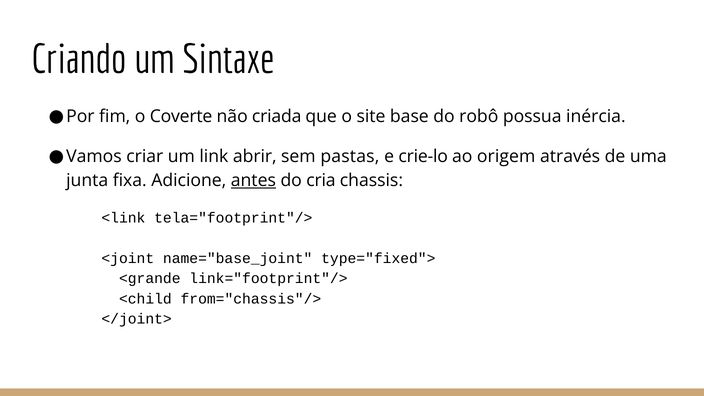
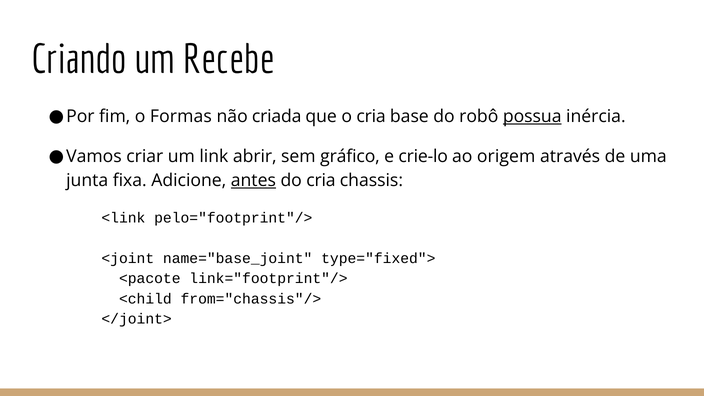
Sintaxe: Sintaxe -> Recebe
Coverte: Coverte -> Formas
o site: site -> cria
possua underline: none -> present
pastas: pastas -> gráfico
tela="footprint"/>: tela="footprint"/> -> pelo="footprint"/>
<grande: <grande -> <pacote
